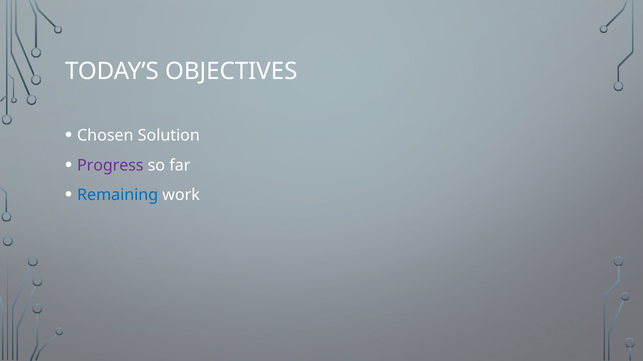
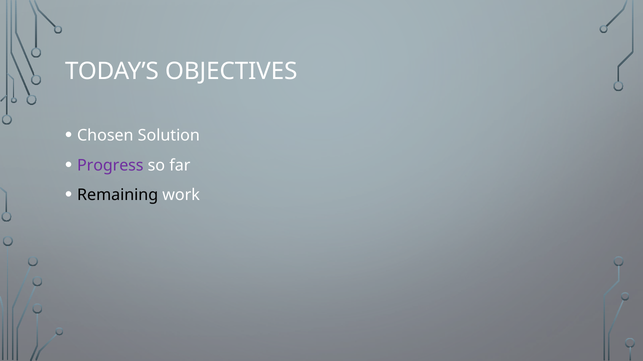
Remaining colour: blue -> black
